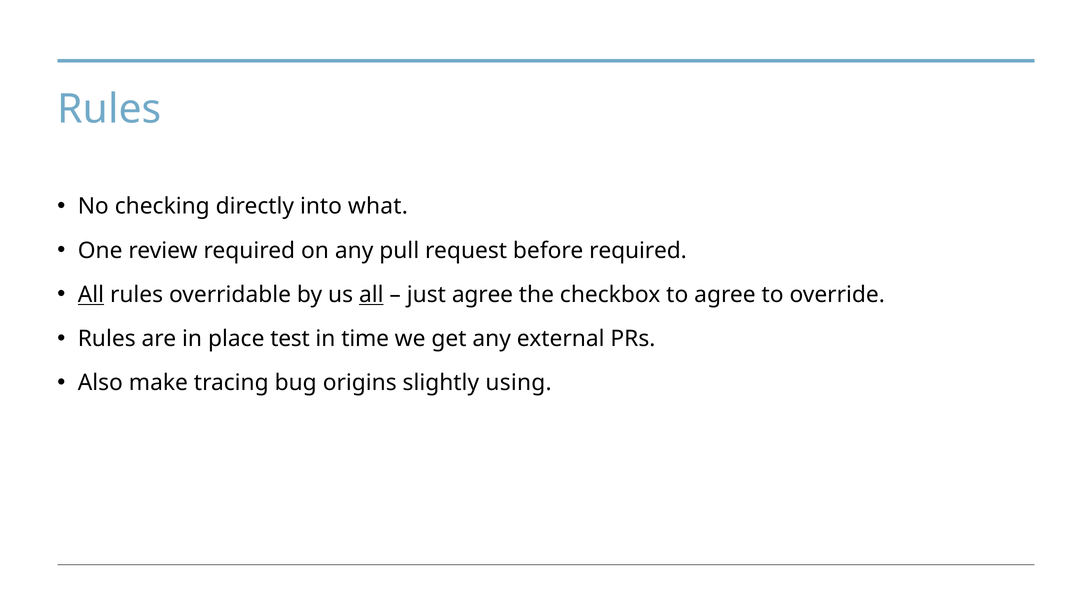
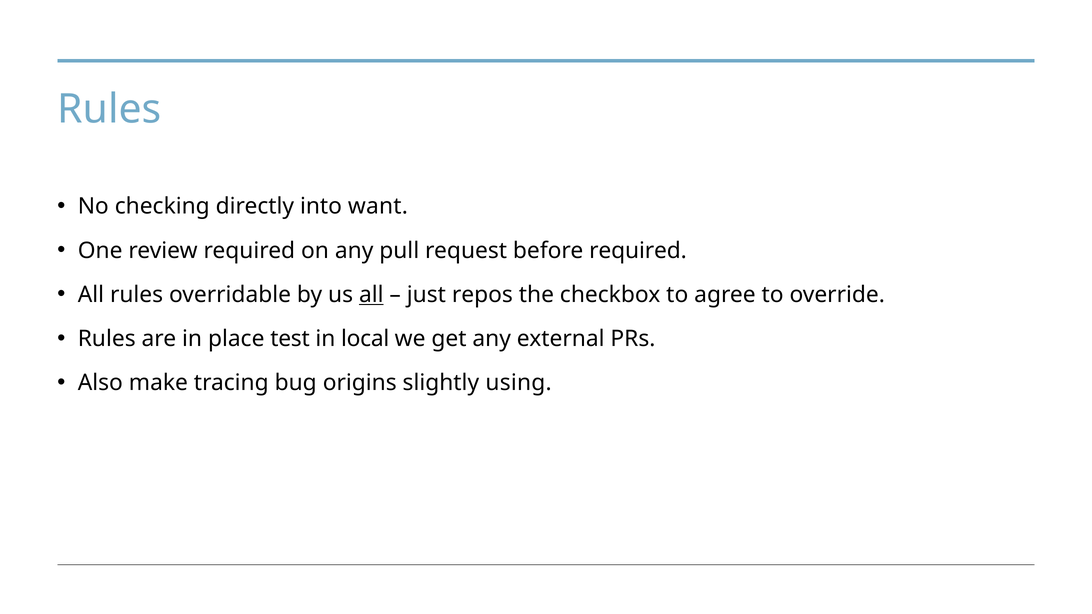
what: what -> want
All at (91, 295) underline: present -> none
just agree: agree -> repos
time: time -> local
